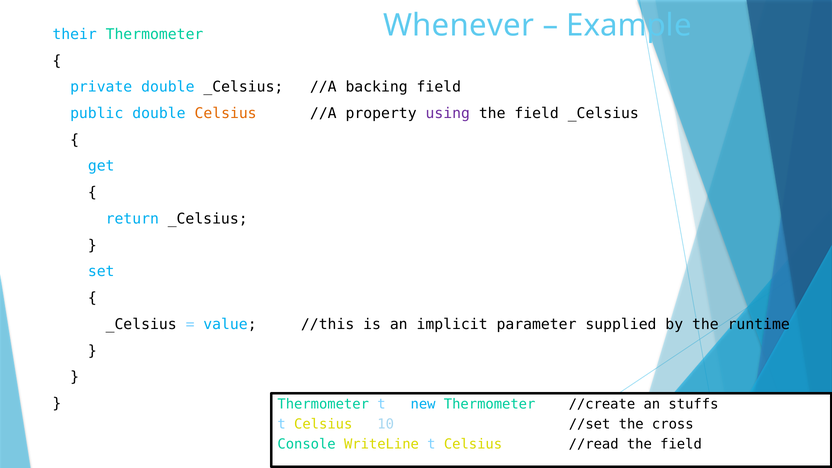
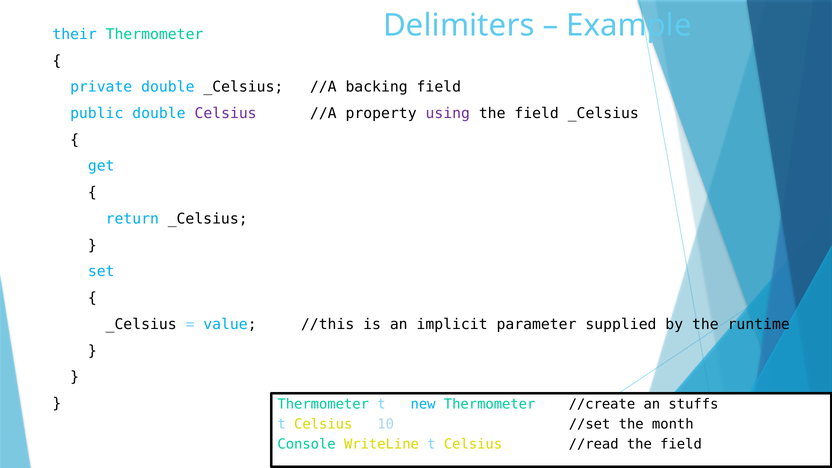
Whenever: Whenever -> Delimiters
Celsius colour: orange -> purple
cross: cross -> month
